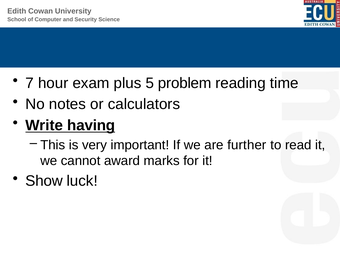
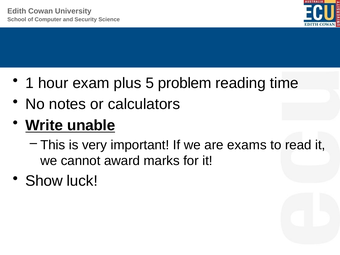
7: 7 -> 1
having: having -> unable
further: further -> exams
